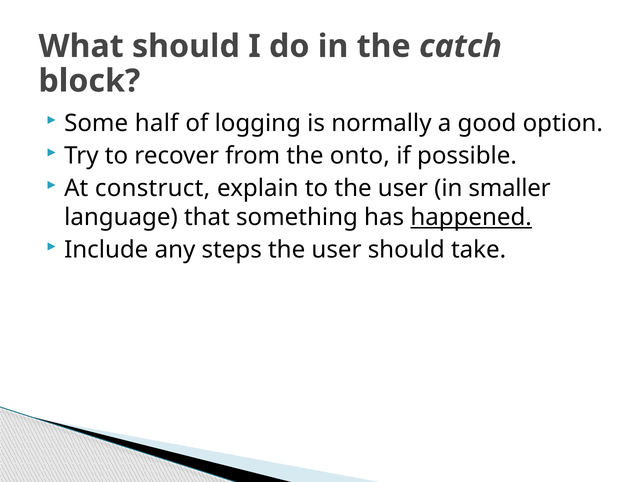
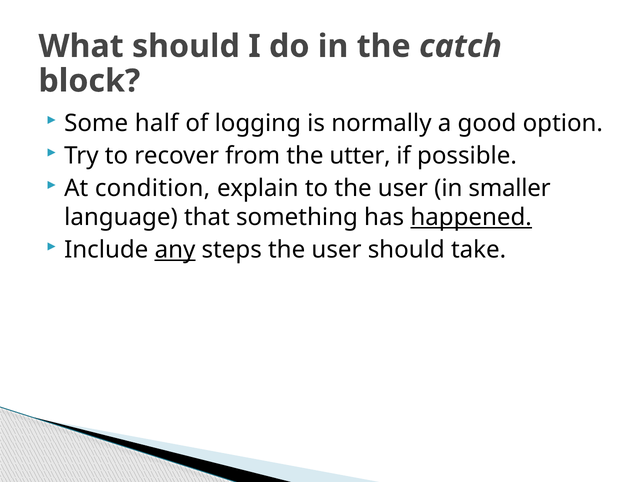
onto: onto -> utter
construct: construct -> condition
any underline: none -> present
